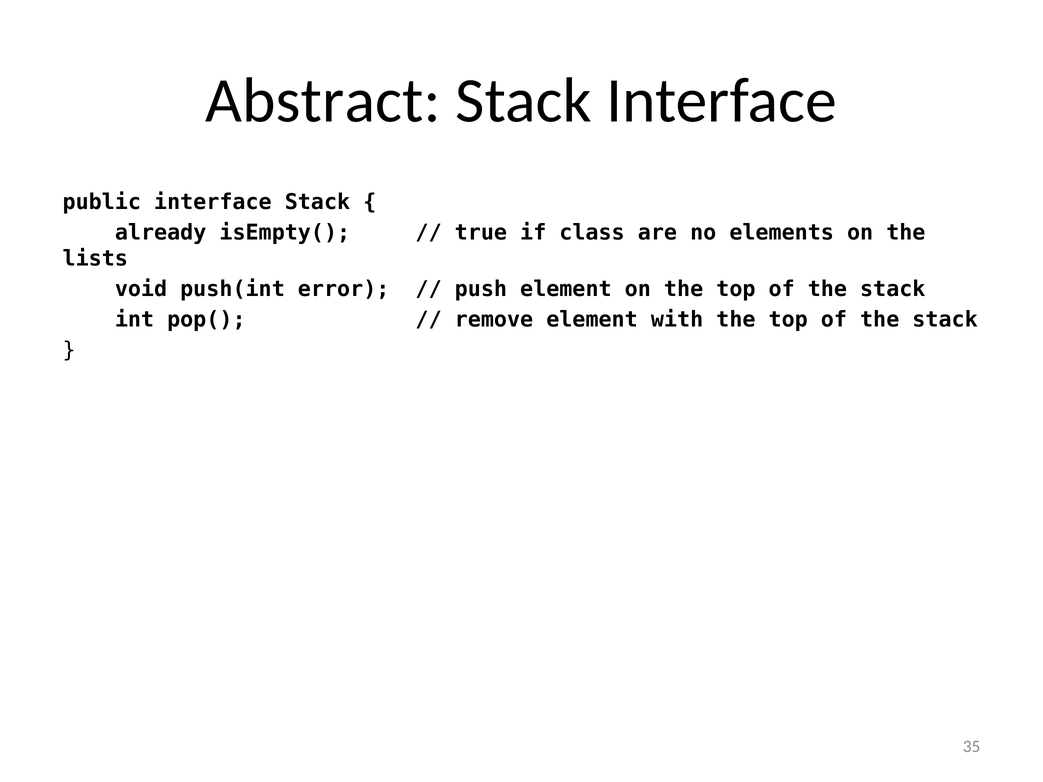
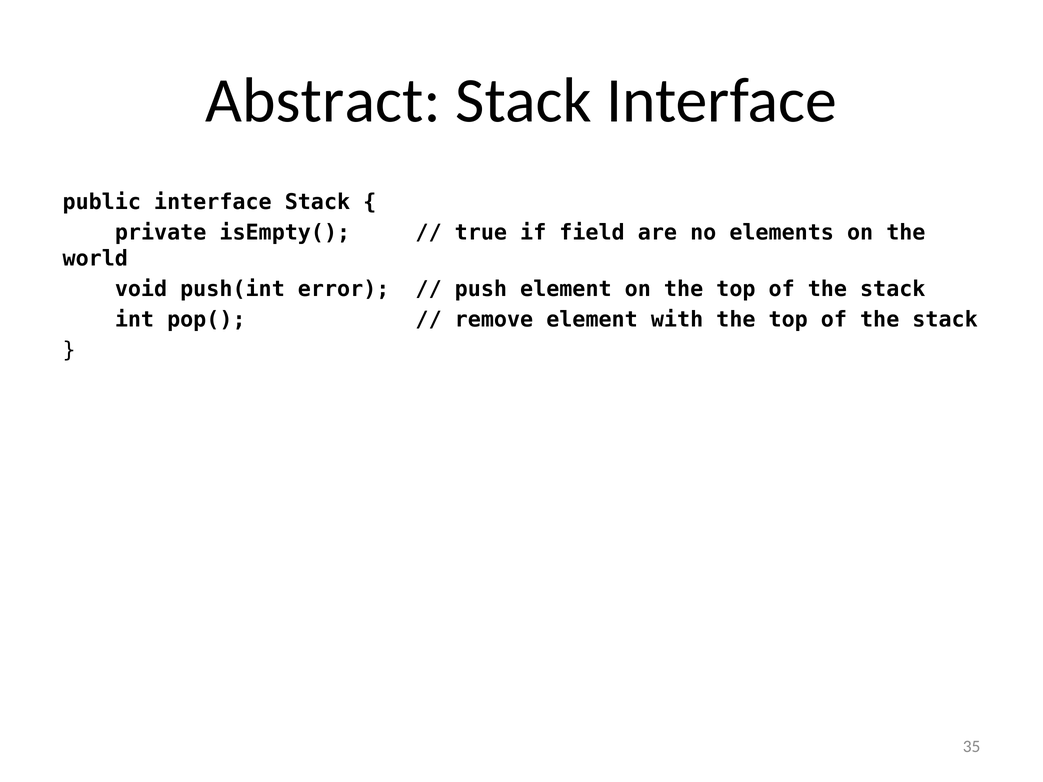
already: already -> private
class: class -> field
lists: lists -> world
